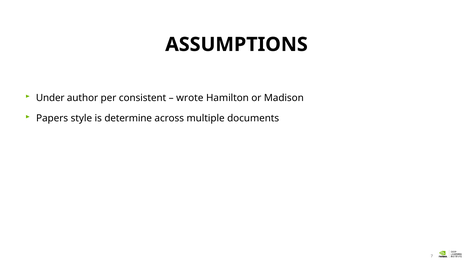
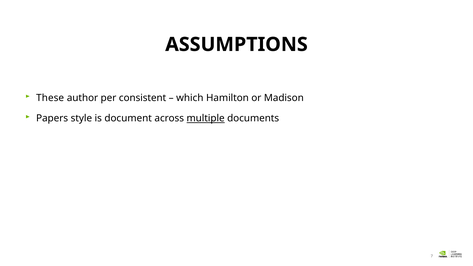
Under: Under -> These
wrote: wrote -> which
determine: determine -> document
multiple underline: none -> present
